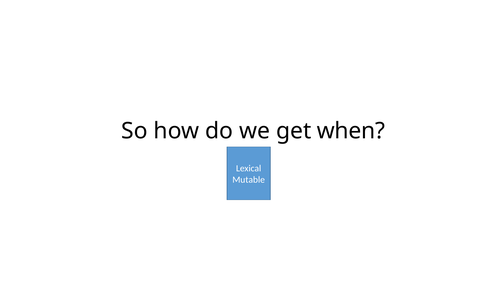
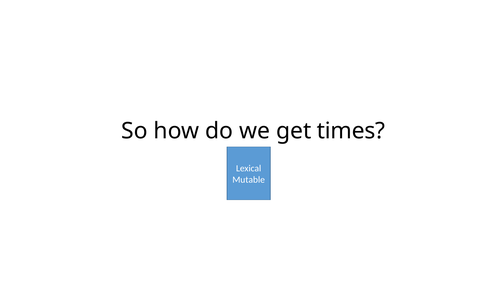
when: when -> times
